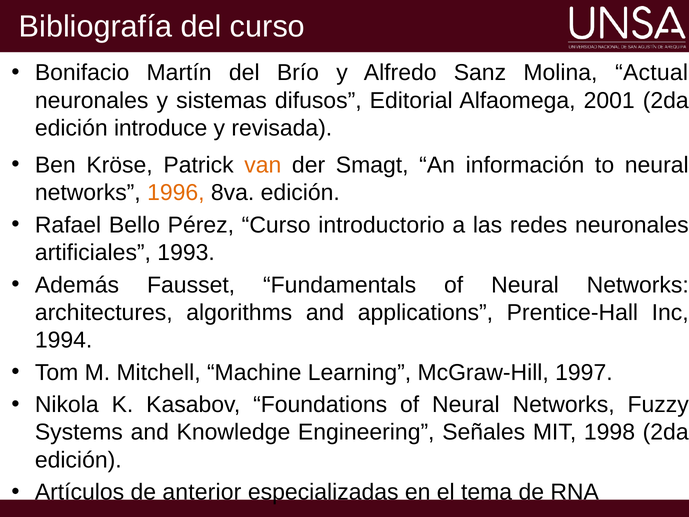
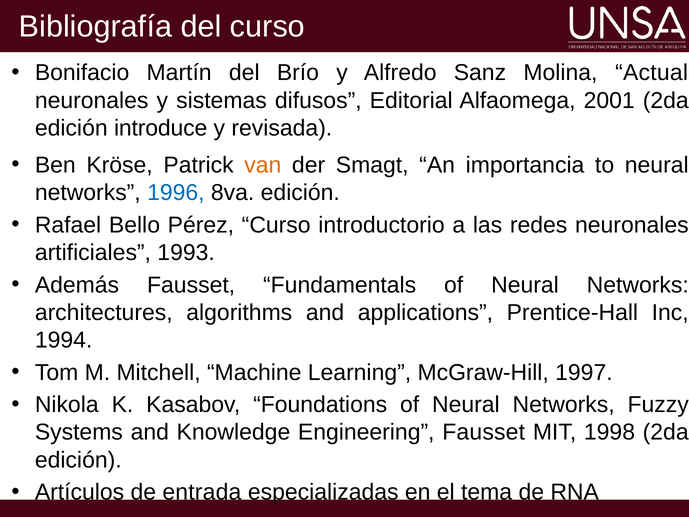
información: información -> importancia
1996 colour: orange -> blue
Engineering Señales: Señales -> Fausset
anterior: anterior -> entrada
